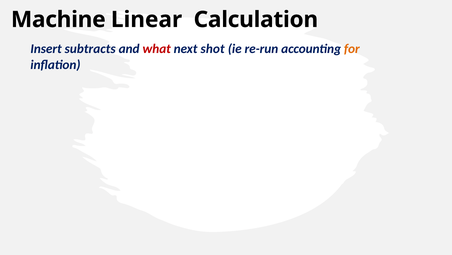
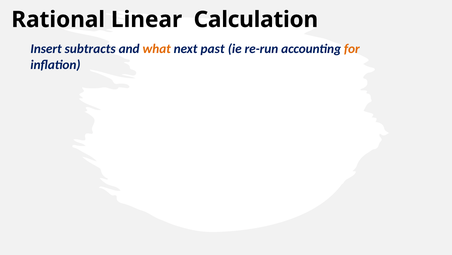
Machine: Machine -> Rational
what colour: red -> orange
shot: shot -> past
